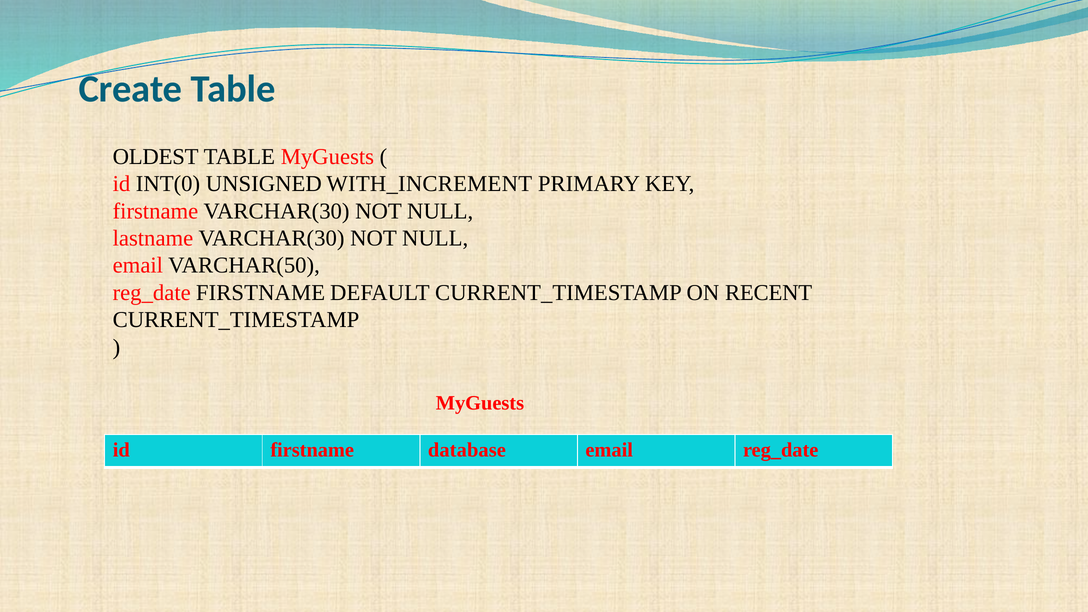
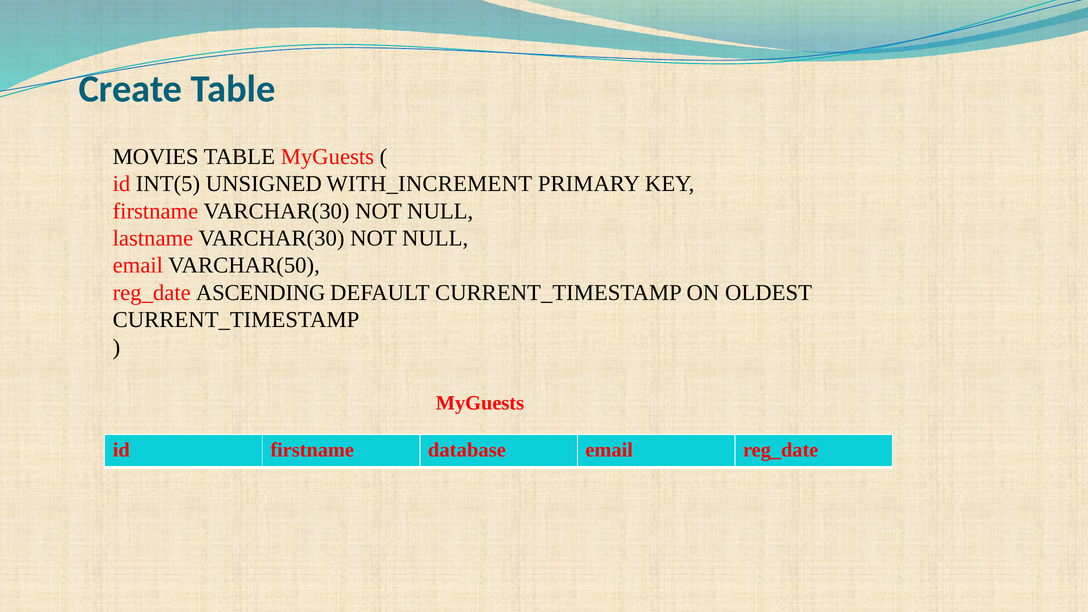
OLDEST: OLDEST -> MOVIES
INT(0: INT(0 -> INT(5
reg_date FIRSTNAME: FIRSTNAME -> ASCENDING
RECENT: RECENT -> OLDEST
